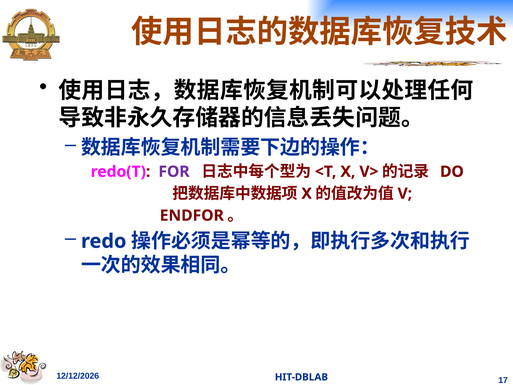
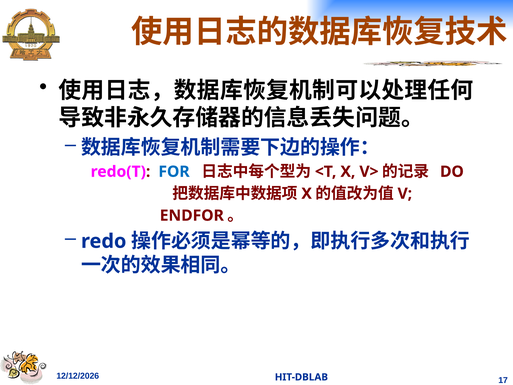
FOR colour: purple -> blue
